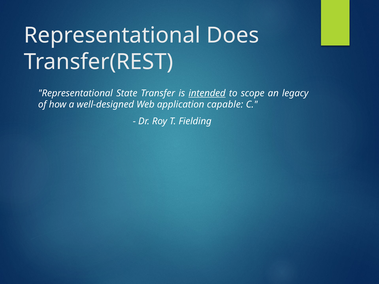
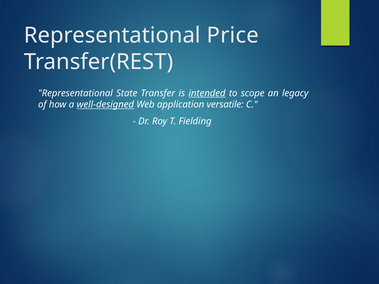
Does: Does -> Price
well-designed underline: none -> present
capable: capable -> versatile
